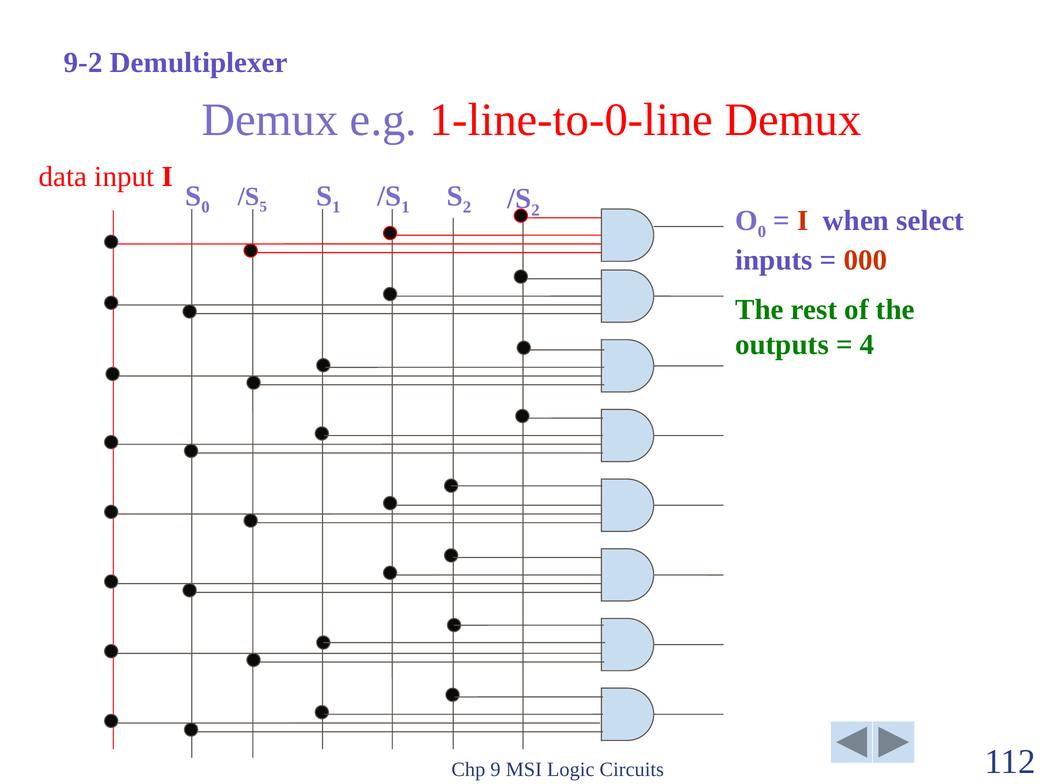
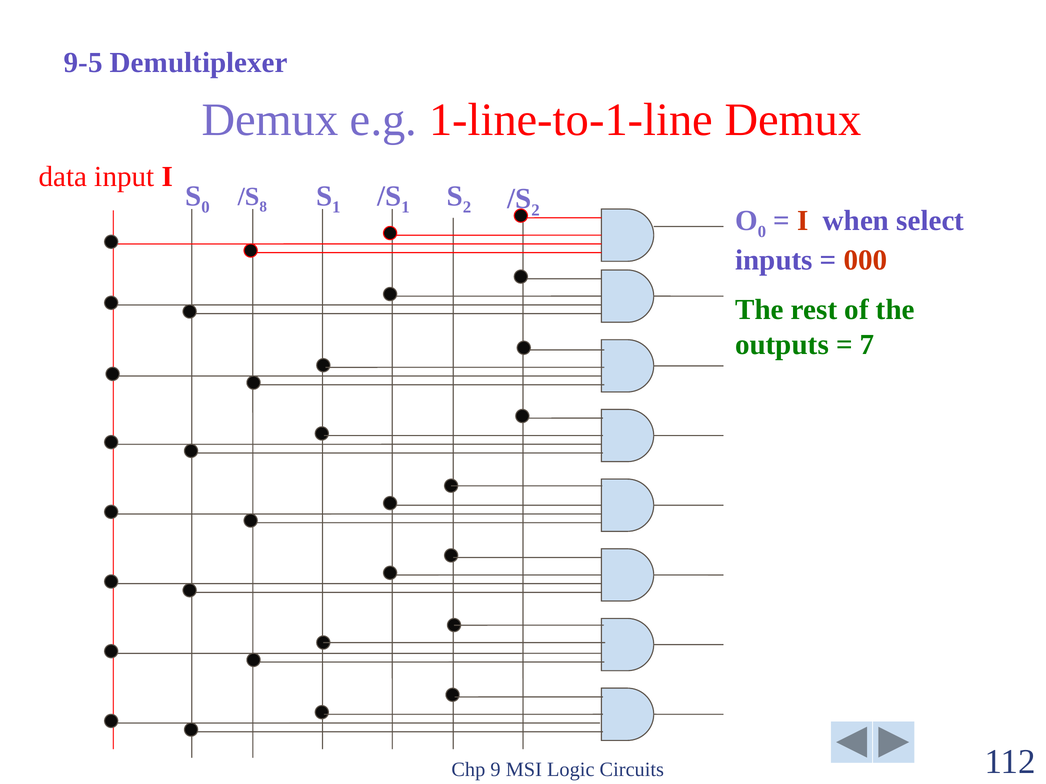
9-2: 9-2 -> 9-5
1-line-to-0-line: 1-line-to-0-line -> 1-line-to-1-line
5: 5 -> 8
4: 4 -> 7
